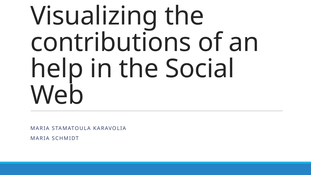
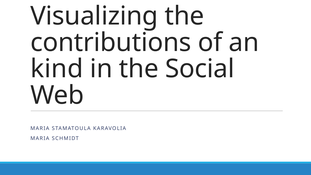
help: help -> kind
